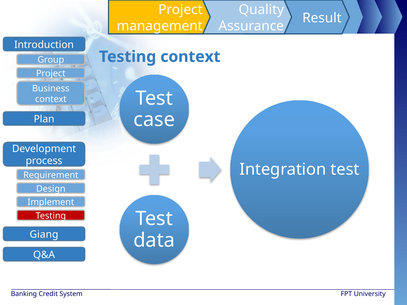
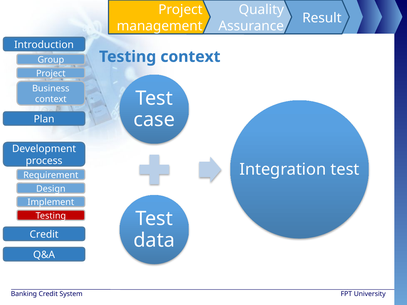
Giang at (44, 235): Giang -> Credit
